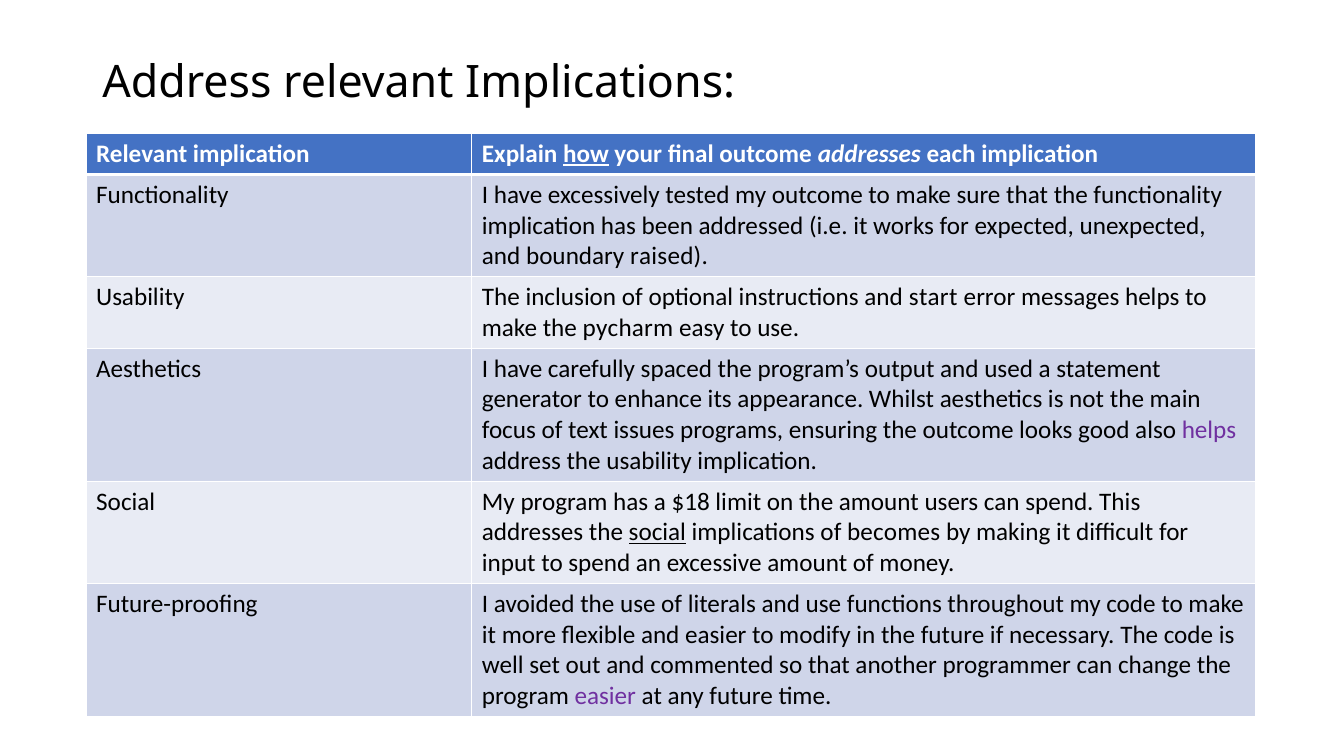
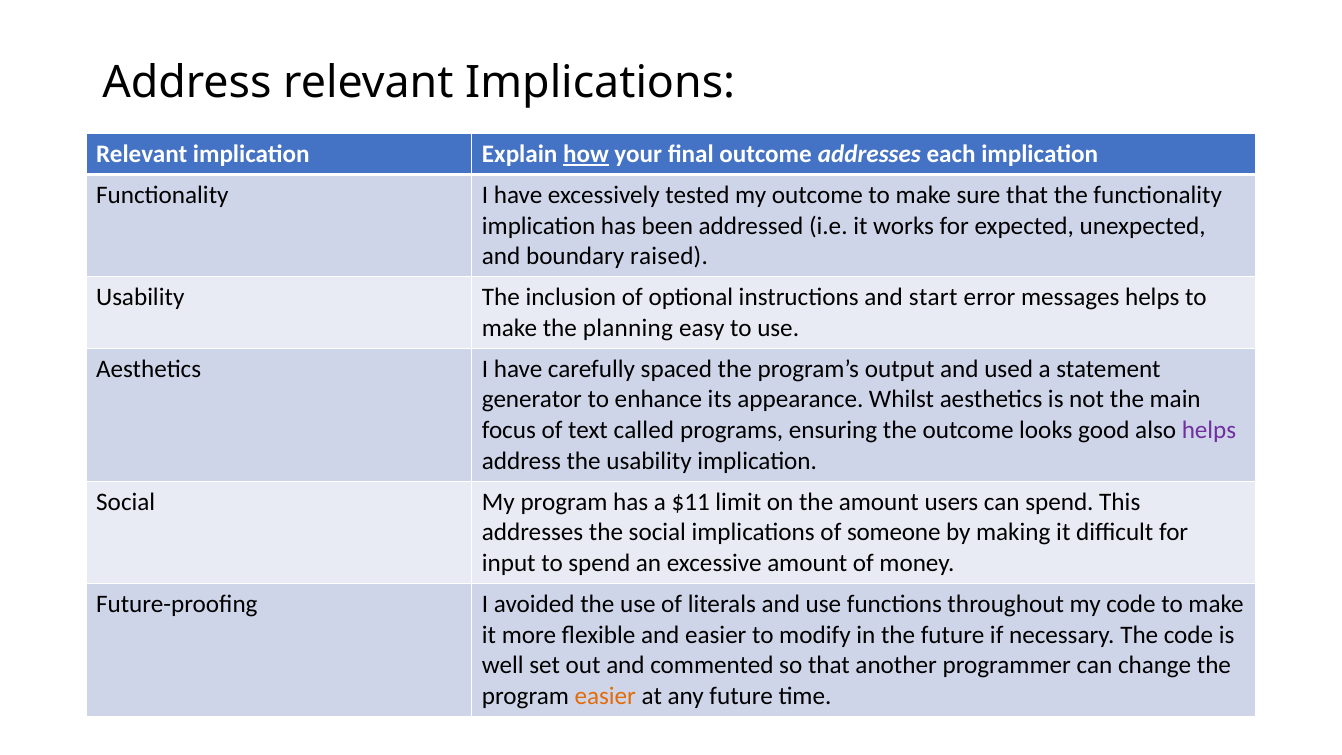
pycharm: pycharm -> planning
issues: issues -> called
$18: $18 -> $11
social at (657, 533) underline: present -> none
becomes: becomes -> someone
easier at (605, 696) colour: purple -> orange
